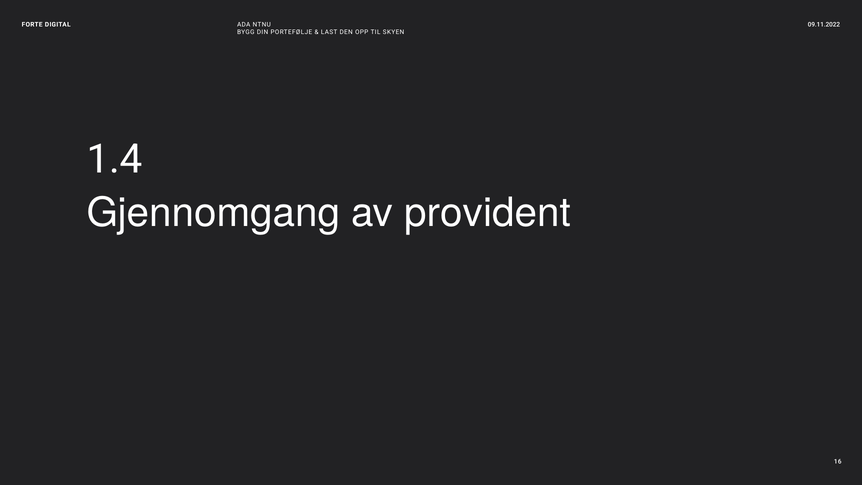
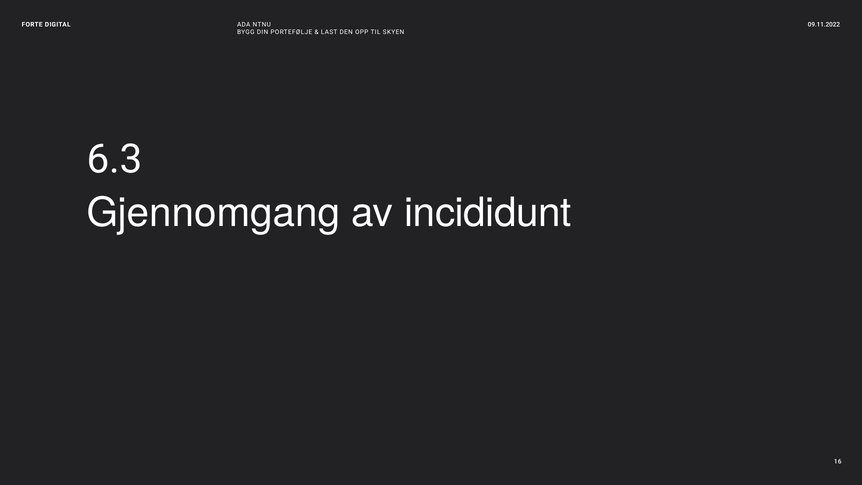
1.4: 1.4 -> 6.3
provident: provident -> incididunt
